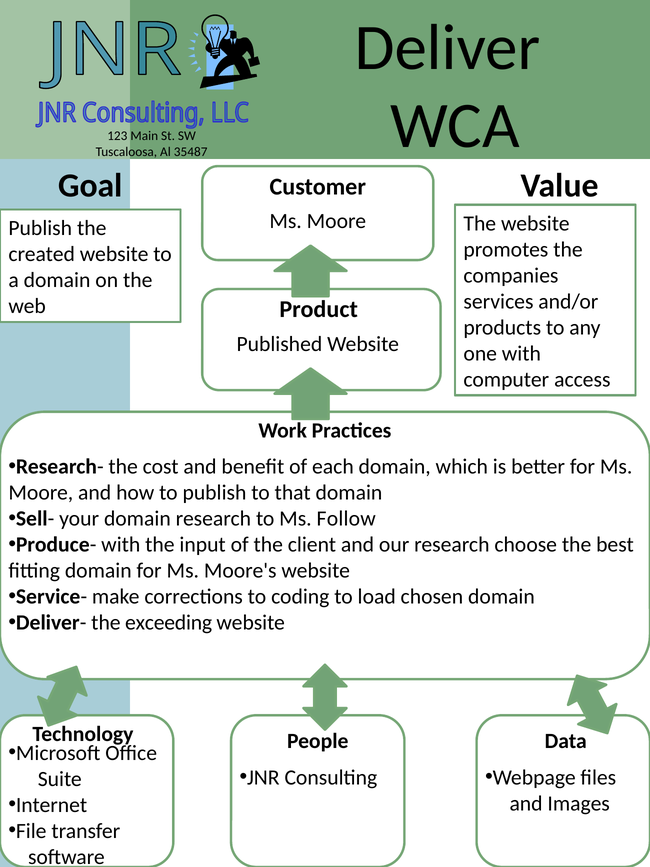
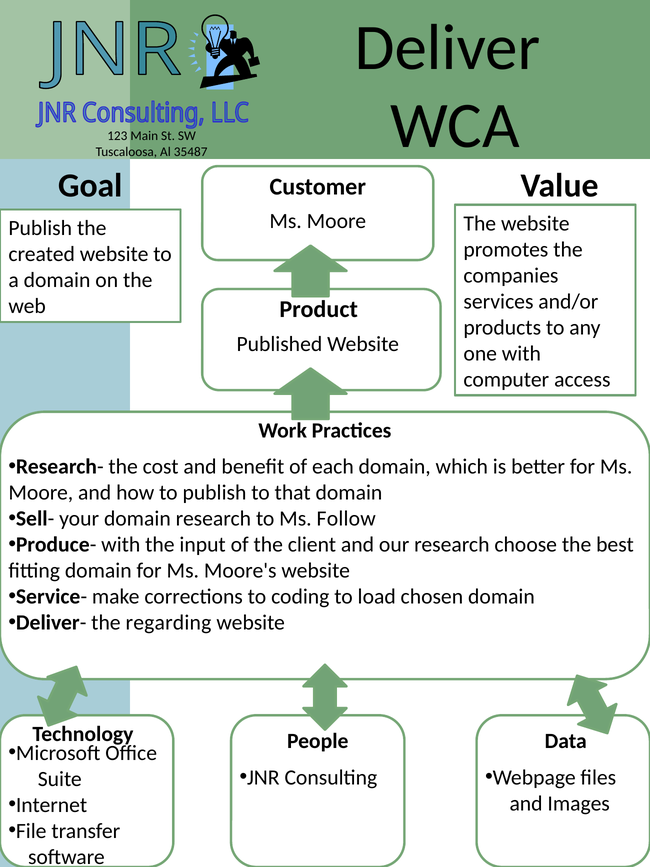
exceeding: exceeding -> regarding
